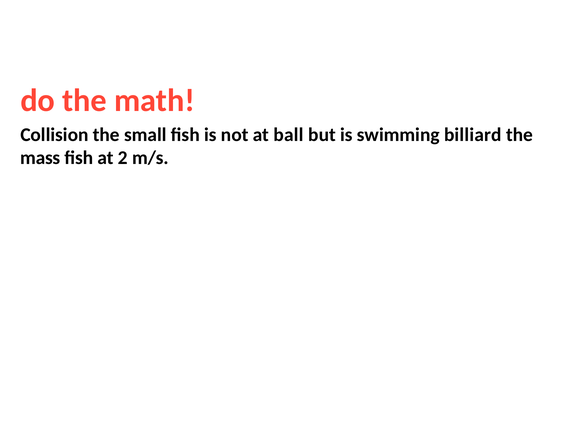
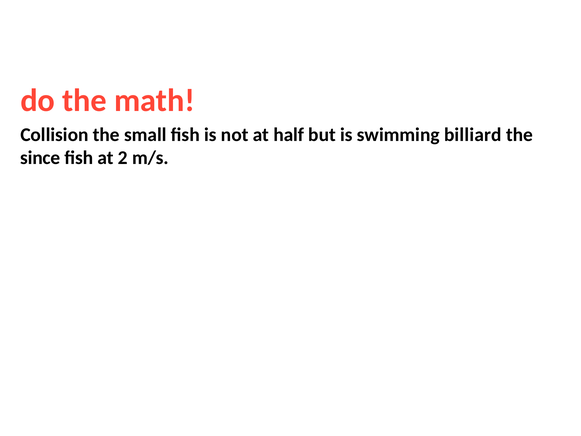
ball: ball -> half
mass: mass -> since
